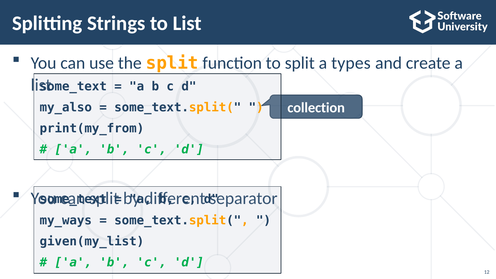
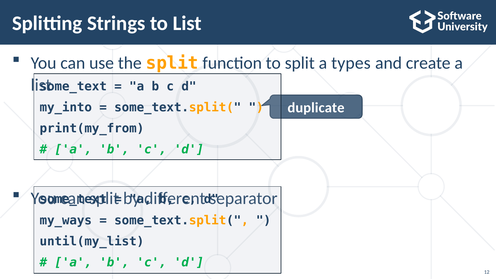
collection: collection -> duplicate
my_also: my_also -> my_into
given(my_list: given(my_list -> until(my_list
